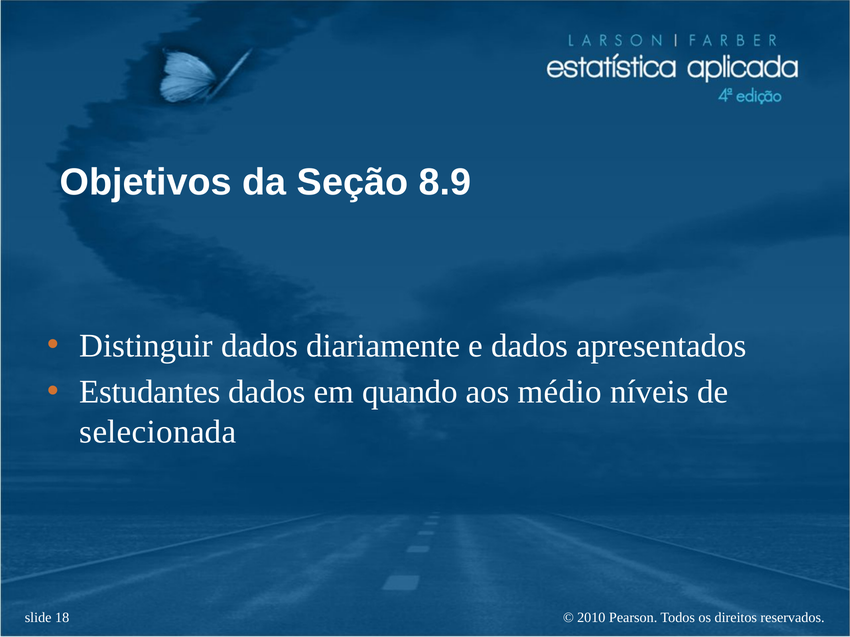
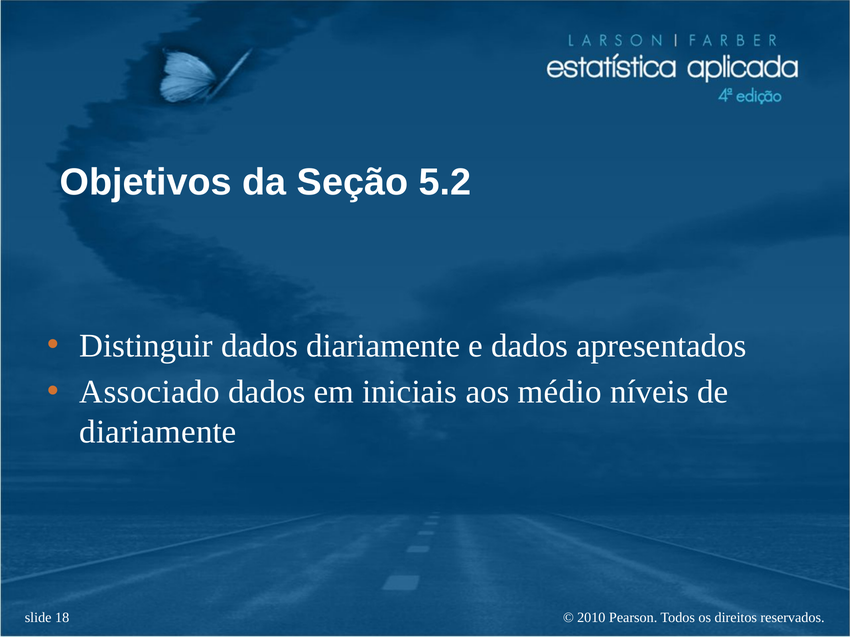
8.9: 8.9 -> 5.2
Estudantes: Estudantes -> Associado
quando: quando -> iniciais
selecionada at (158, 432): selecionada -> diariamente
